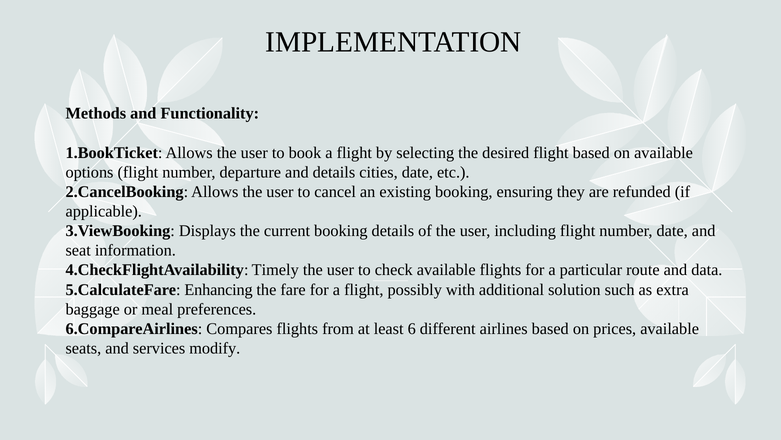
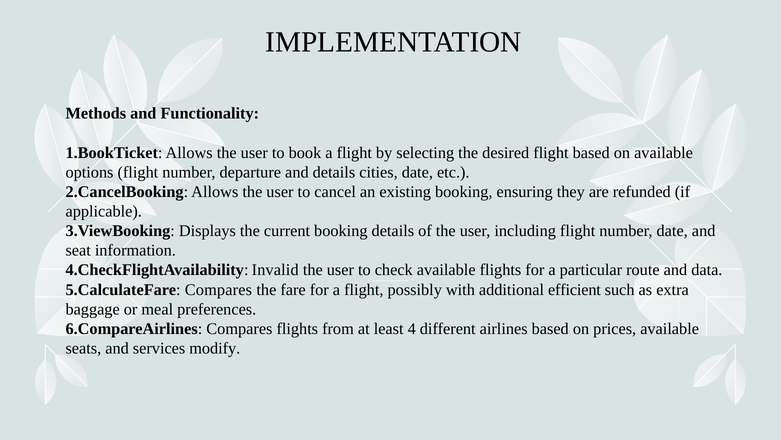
Timely: Timely -> Invalid
Enhancing at (219, 289): Enhancing -> Compares
solution: solution -> efficient
6: 6 -> 4
